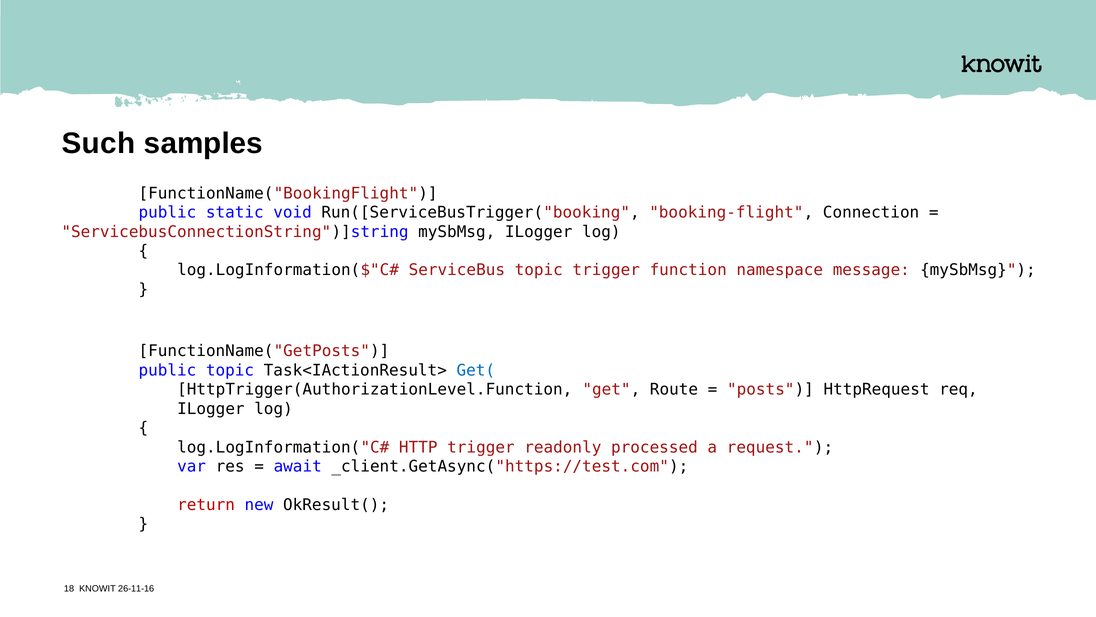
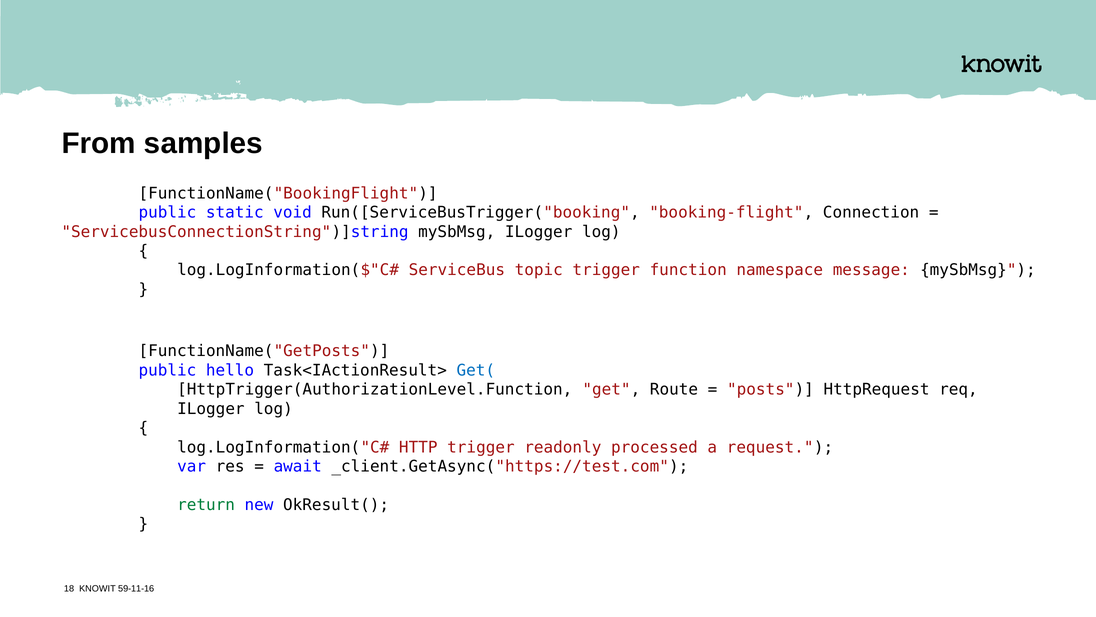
Such: Such -> From
public topic: topic -> hello
return colour: red -> green
26-11-16: 26-11-16 -> 59-11-16
